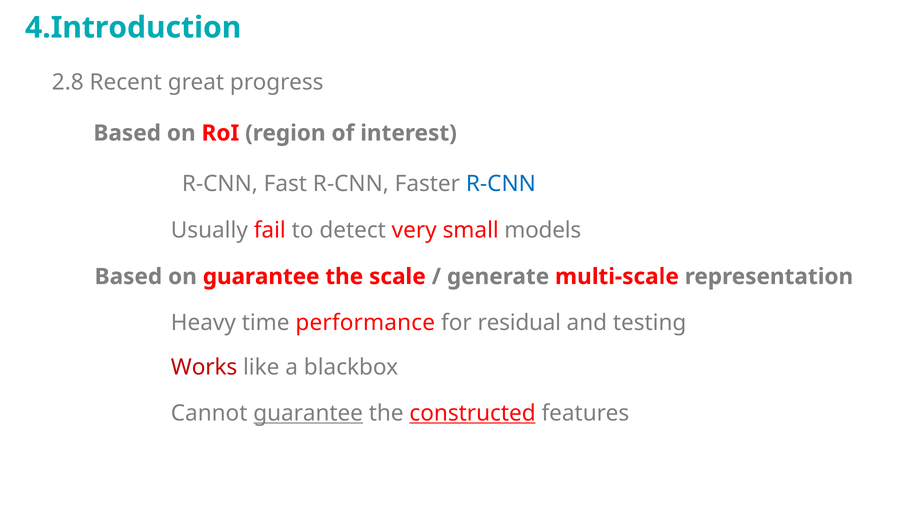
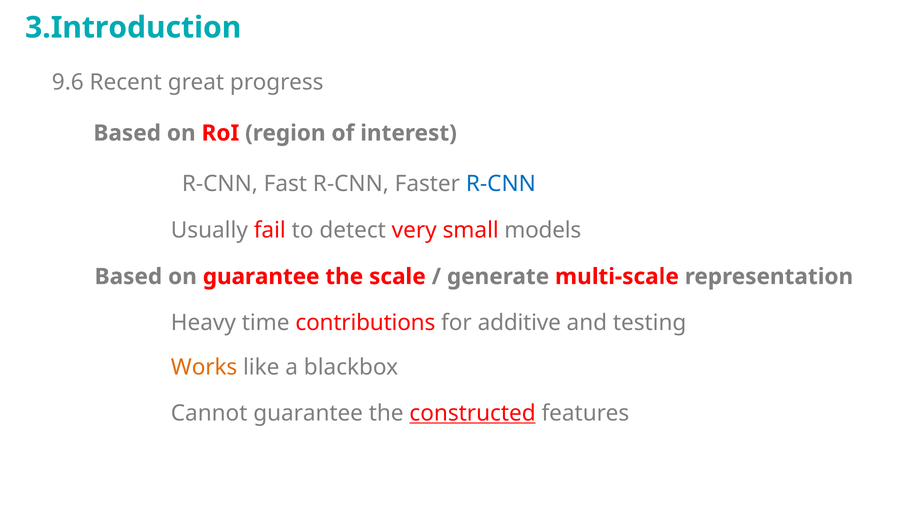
4.Introduction: 4.Introduction -> 3.Introduction
2.8: 2.8 -> 9.6
performance: performance -> contributions
residual: residual -> additive
Works colour: red -> orange
guarantee at (308, 413) underline: present -> none
